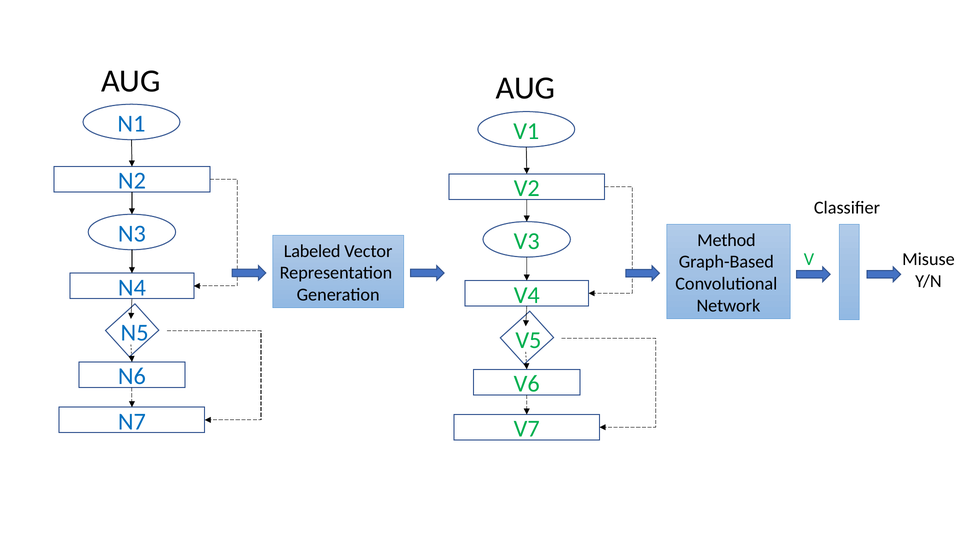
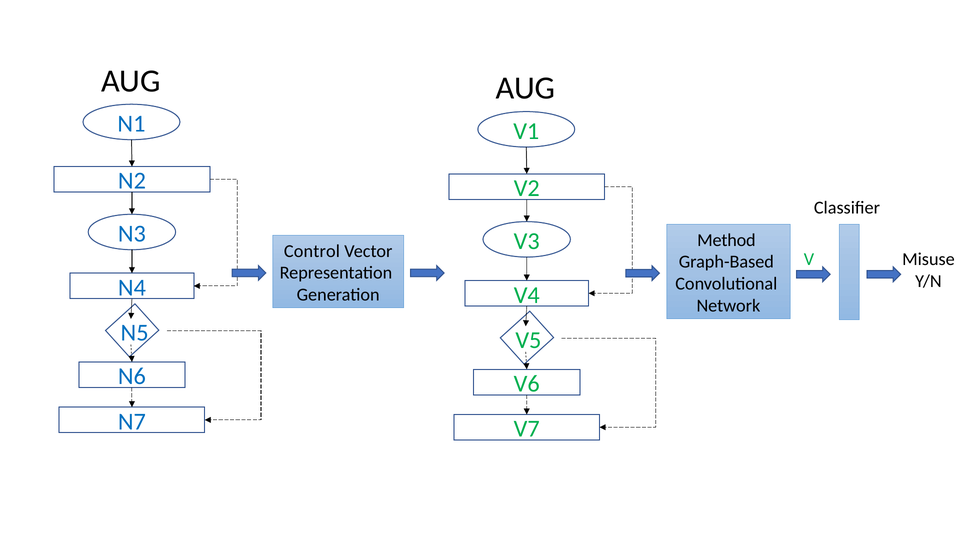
Labeled: Labeled -> Control
